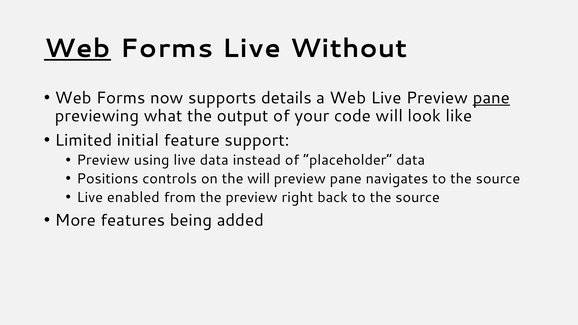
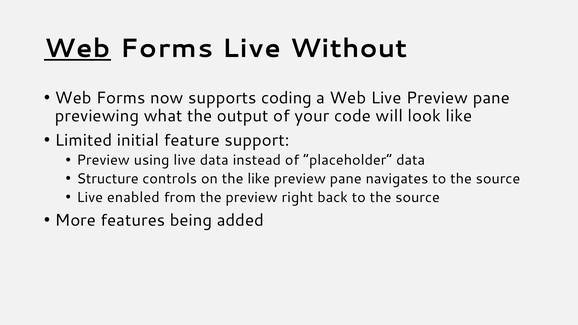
details: details -> coding
pane at (491, 98) underline: present -> none
Positions: Positions -> Structure
the will: will -> like
